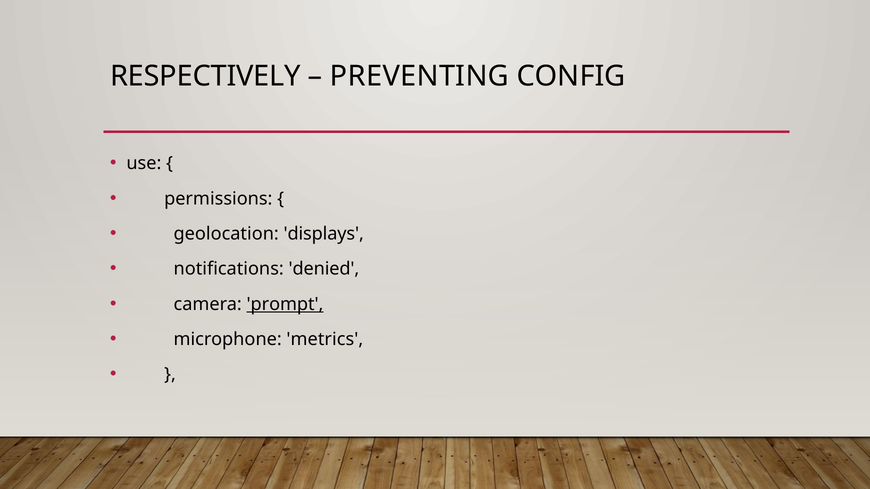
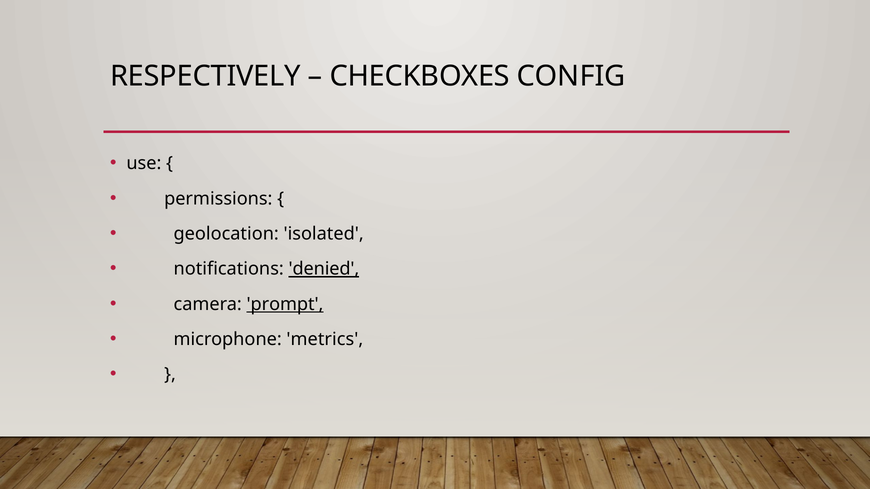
PREVENTING: PREVENTING -> CHECKBOXES
displays: displays -> isolated
denied underline: none -> present
